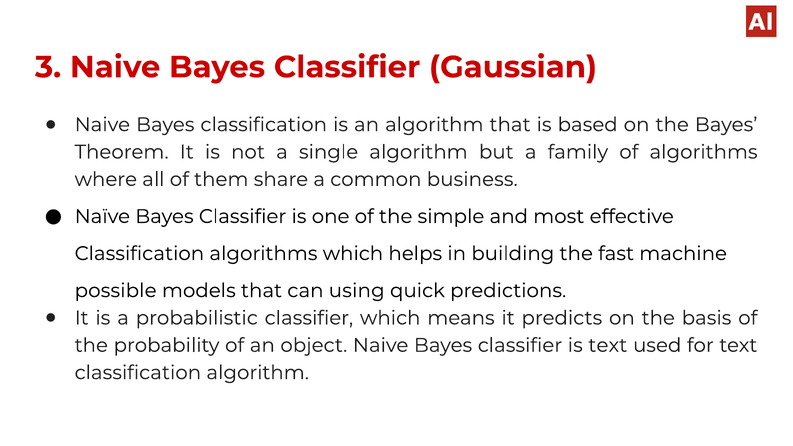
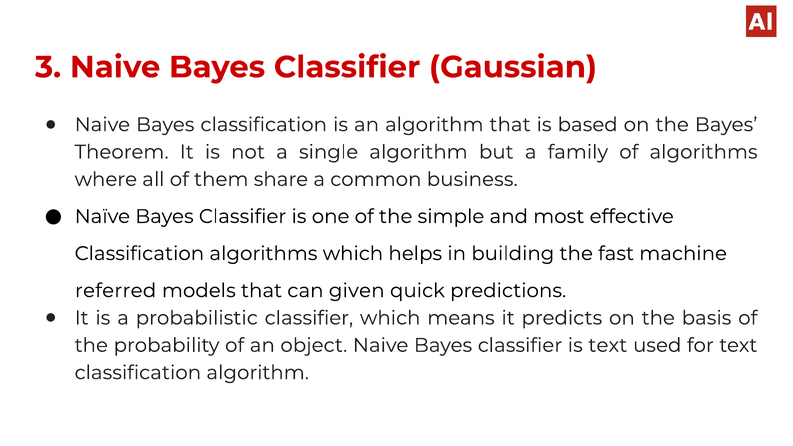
possible: possible -> referred
using: using -> given
